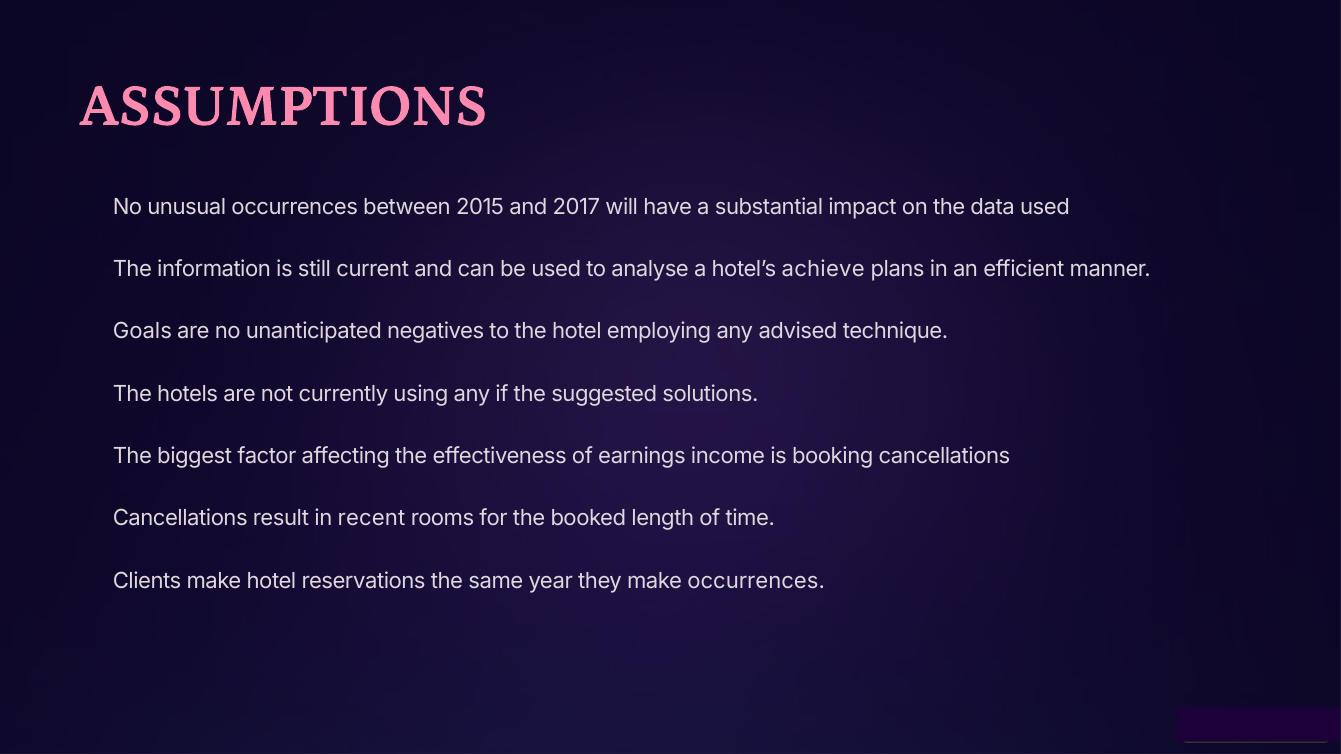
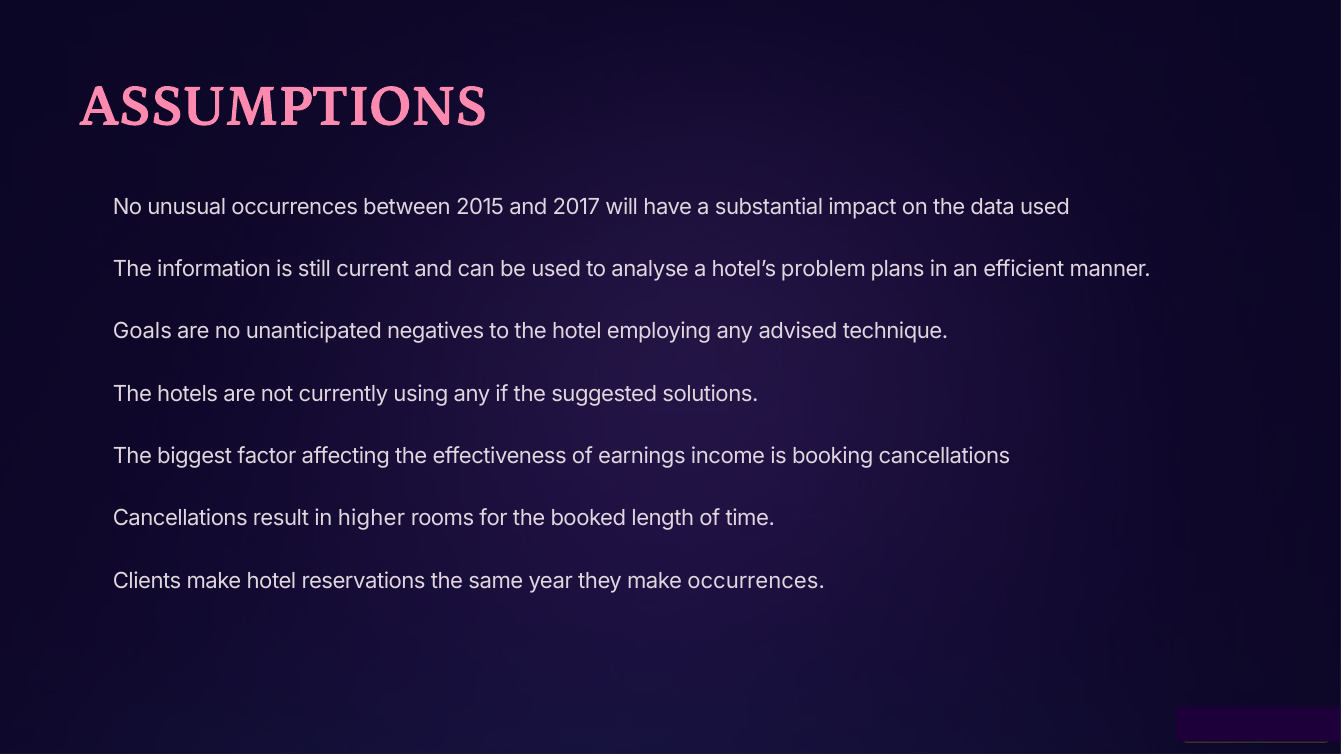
achieve: achieve -> problem
recent: recent -> higher
